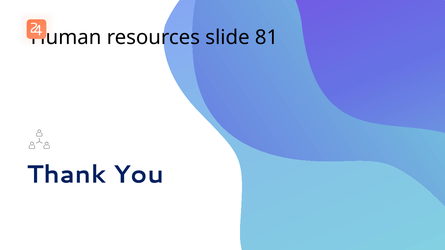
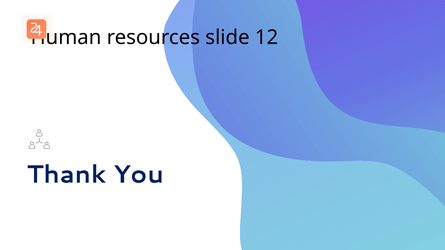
81: 81 -> 12
